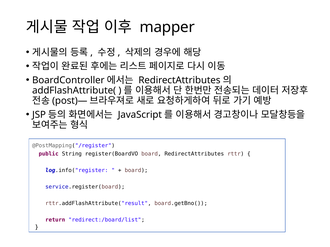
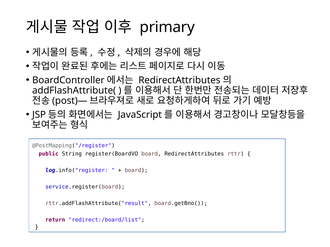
mapper: mapper -> primary
